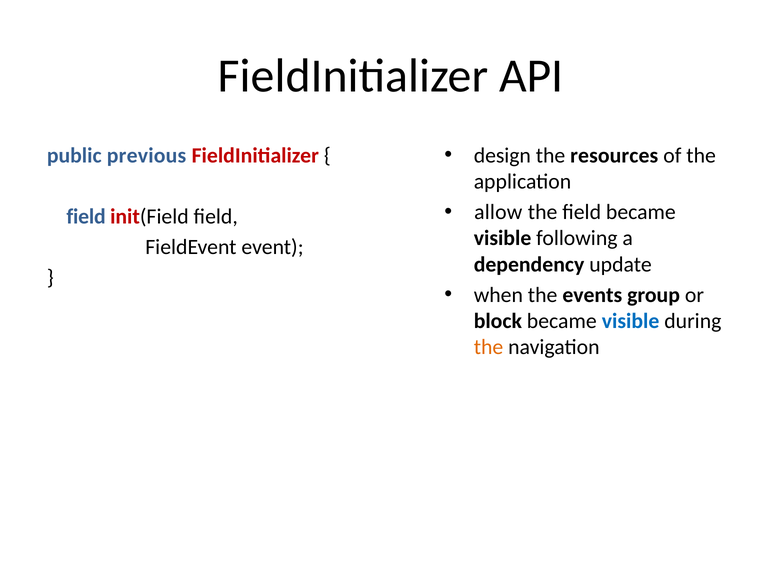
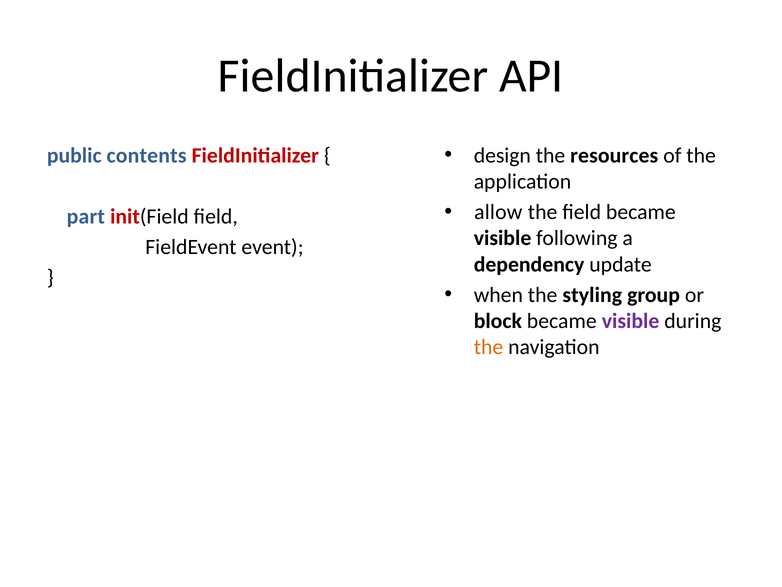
previous: previous -> contents
field at (86, 216): field -> part
events: events -> styling
visible at (631, 321) colour: blue -> purple
